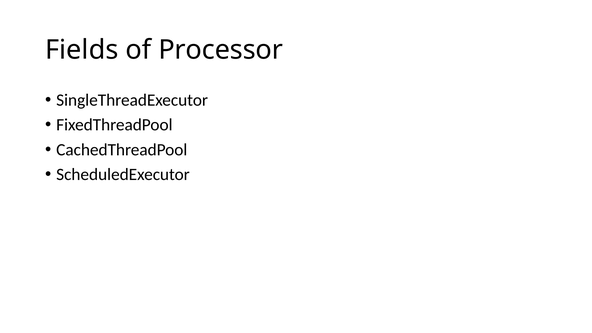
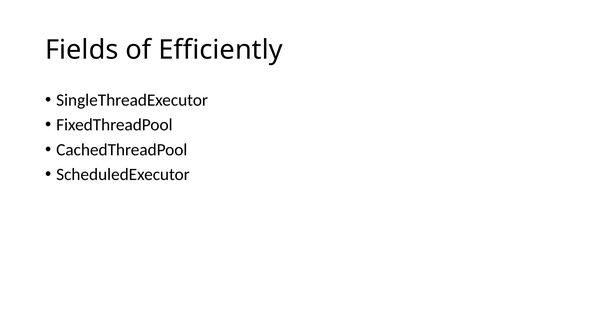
Processor: Processor -> Efficiently
